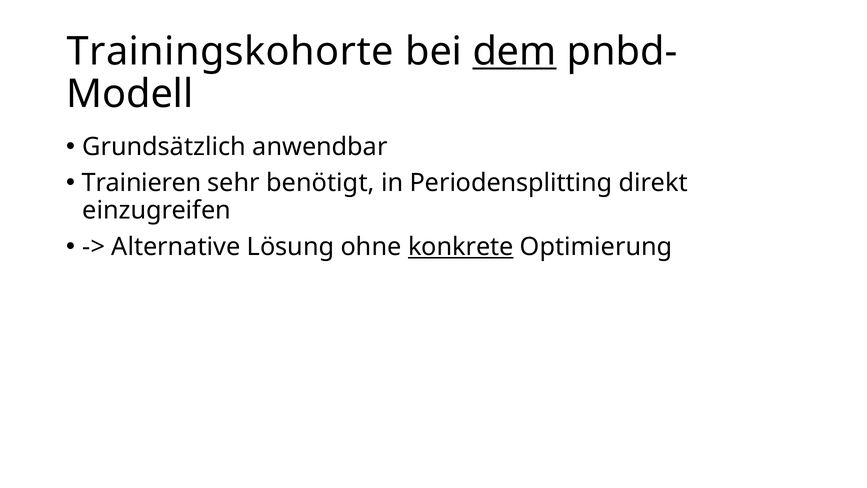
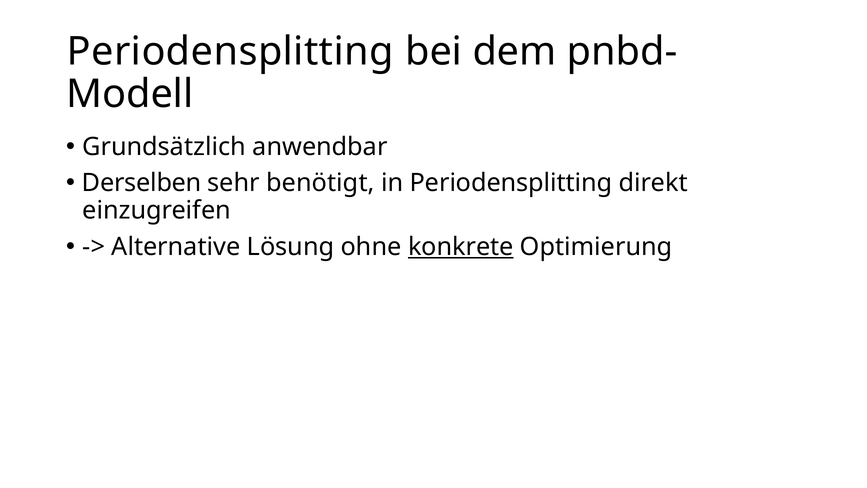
Trainingskohorte at (230, 51): Trainingskohorte -> Periodensplitting
dem underline: present -> none
Trainieren: Trainieren -> Derselben
